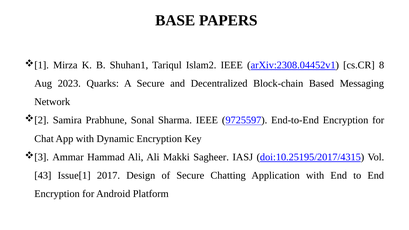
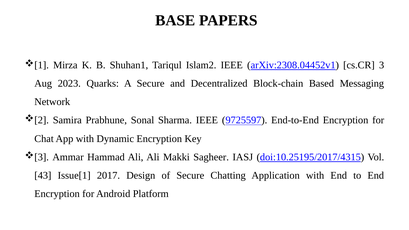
8: 8 -> 3
